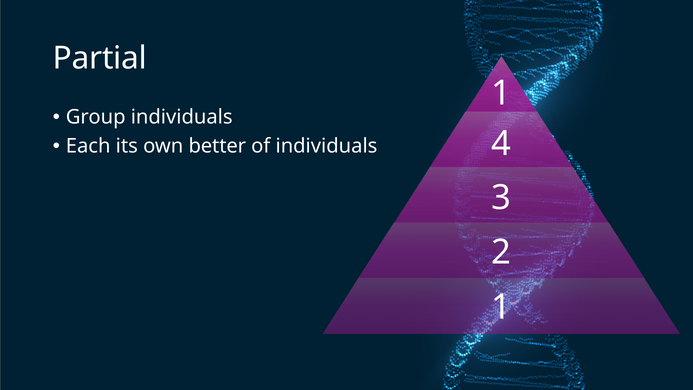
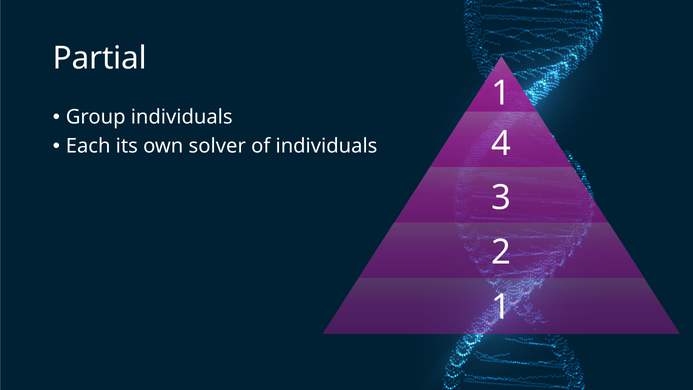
better: better -> solver
